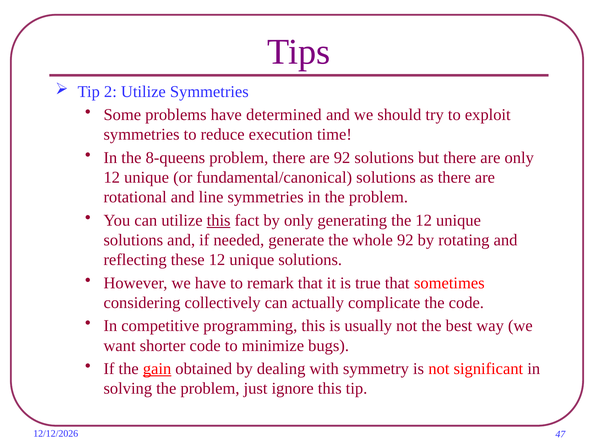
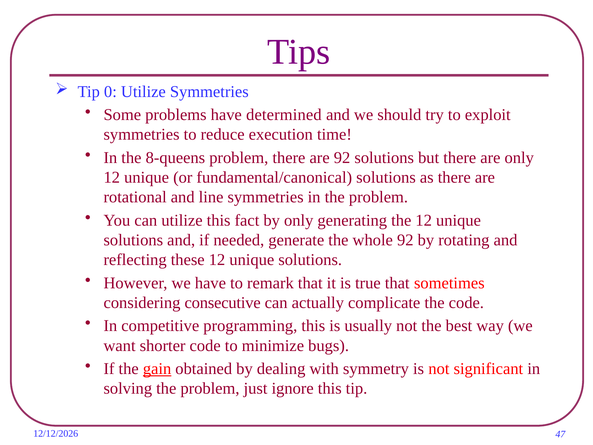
2: 2 -> 0
this at (219, 220) underline: present -> none
collectively: collectively -> consecutive
